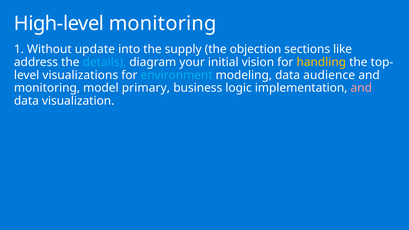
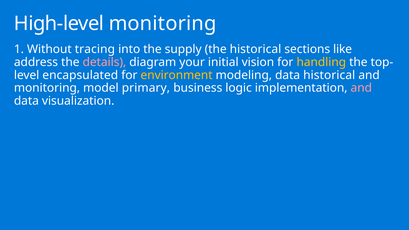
update: update -> tracing
the objection: objection -> historical
details colour: light blue -> pink
visualizations: visualizations -> encapsulated
environment colour: light blue -> yellow
data audience: audience -> historical
